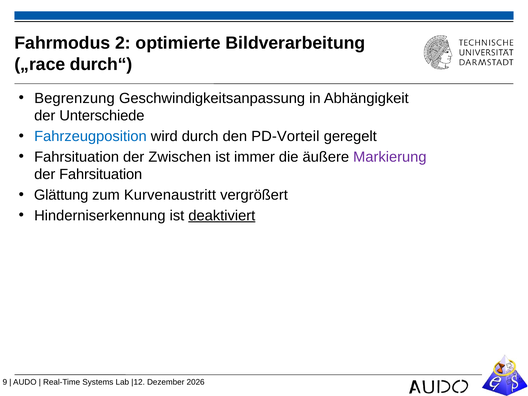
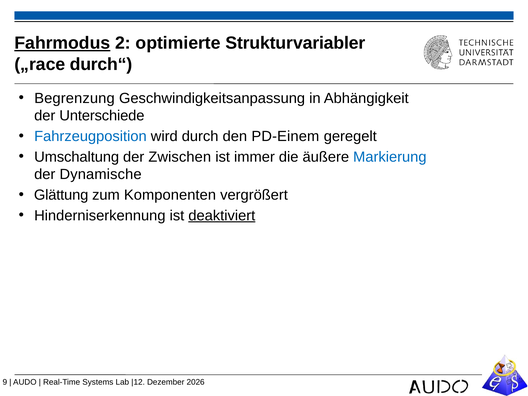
Fahrmodus underline: none -> present
Bildverarbeitung: Bildverarbeitung -> Strukturvariabler
PD-Vorteil: PD-Vorteil -> PD-Einem
Fahrsituation at (77, 157): Fahrsituation -> Umschaltung
Markierung colour: purple -> blue
der Fahrsituation: Fahrsituation -> Dynamische
Kurvenaustritt: Kurvenaustritt -> Komponenten
